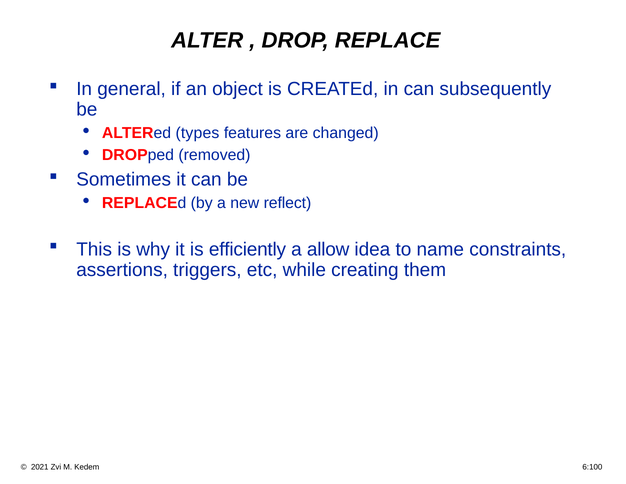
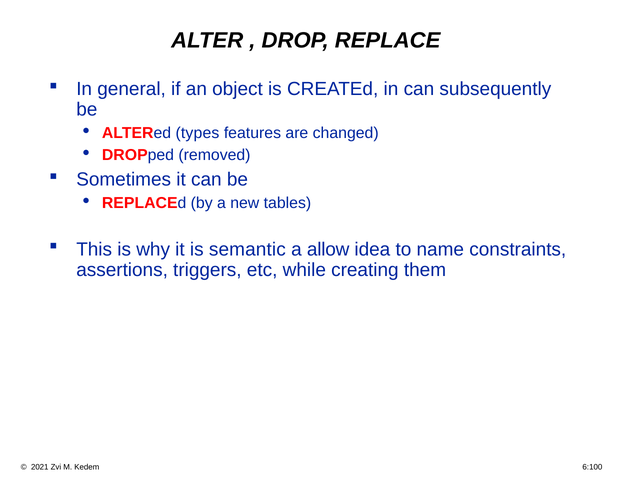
reflect: reflect -> tables
efficiently: efficiently -> semantic
